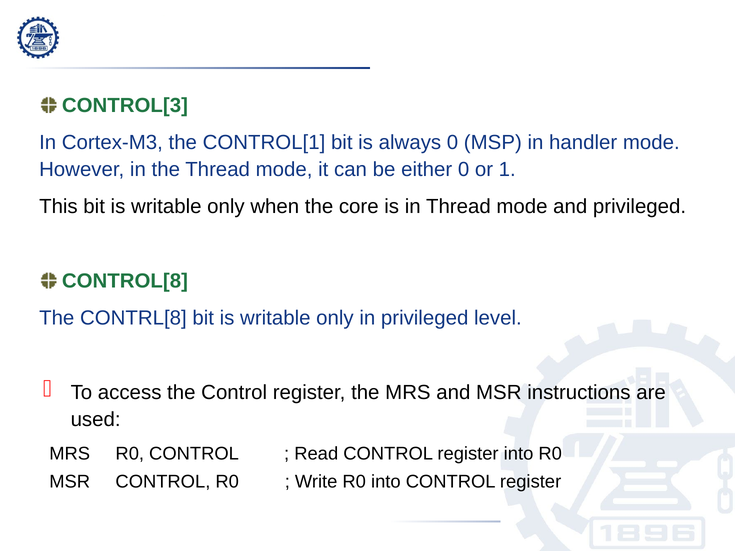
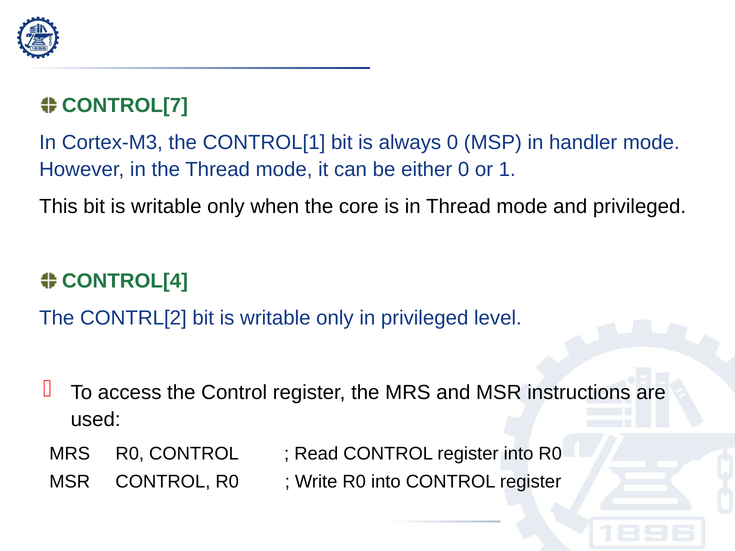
CONTROL[3: CONTROL[3 -> CONTROL[7
CONTROL[8: CONTROL[8 -> CONTROL[4
CONTRL[8: CONTRL[8 -> CONTRL[2
